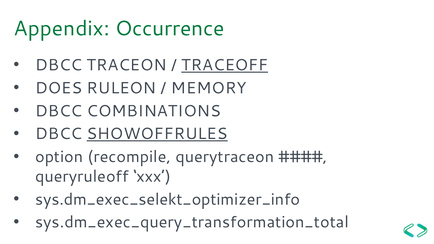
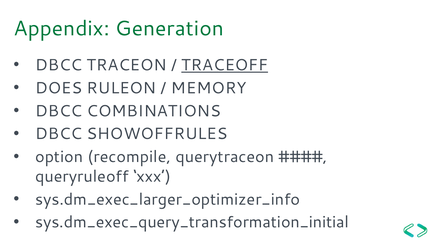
Occurrence: Occurrence -> Generation
SHOWOFFRULES underline: present -> none
sys.dm_exec_selekt_optimizer_info: sys.dm_exec_selekt_optimizer_info -> sys.dm_exec_larger_optimizer_info
sys.dm_exec_query_transformation_total: sys.dm_exec_query_transformation_total -> sys.dm_exec_query_transformation_initial
